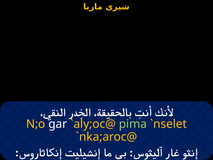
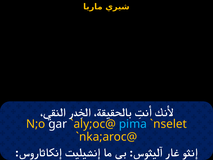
pima colour: light green -> light blue
